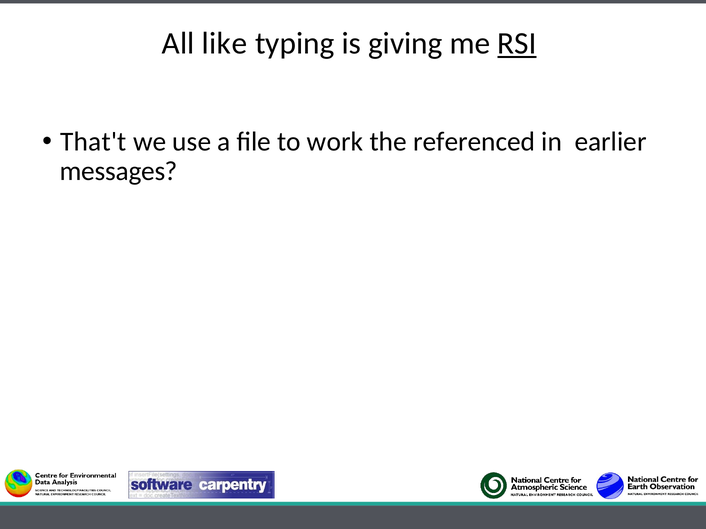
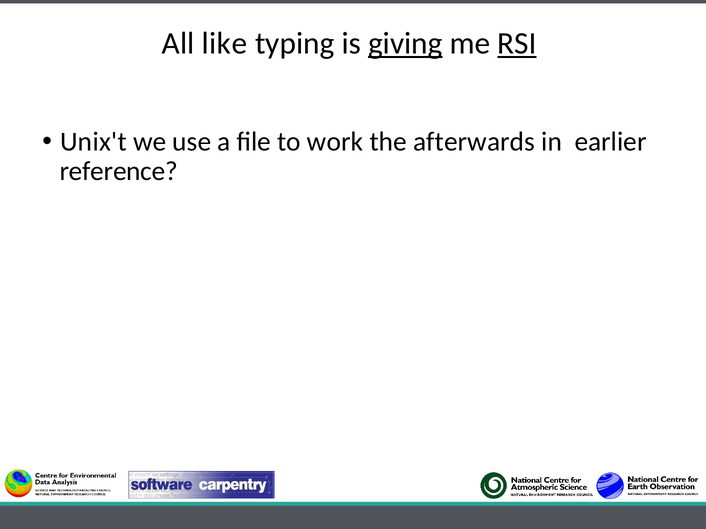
giving underline: none -> present
That't: That't -> Unix't
referenced: referenced -> afterwards
messages: messages -> reference
